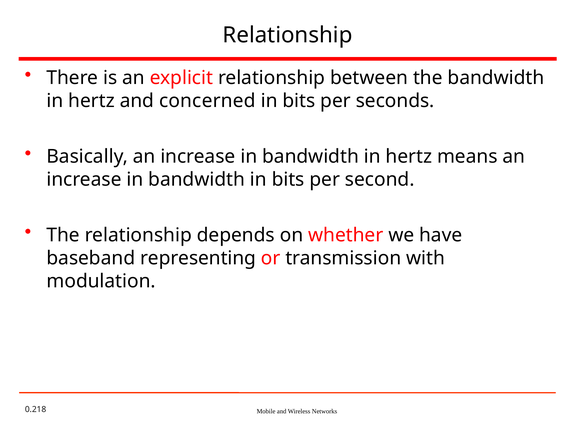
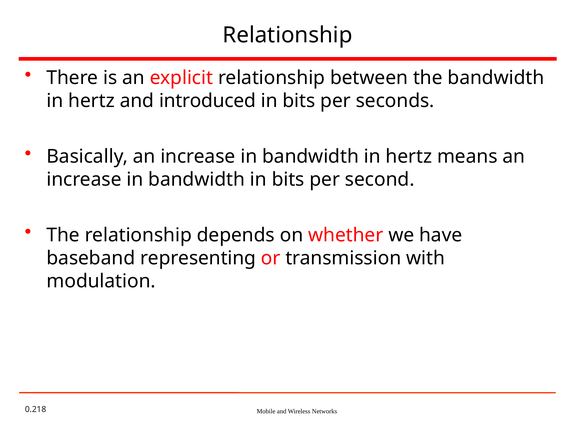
concerned: concerned -> introduced
